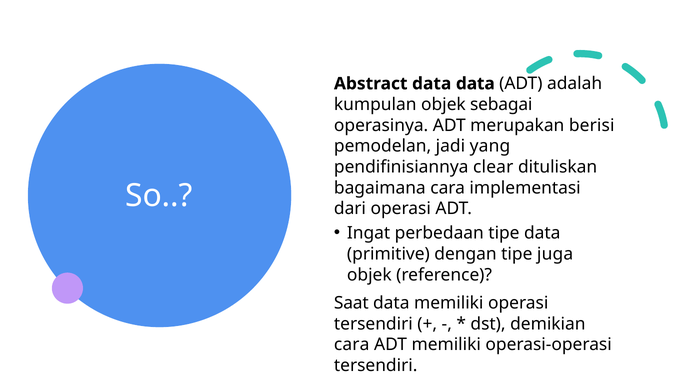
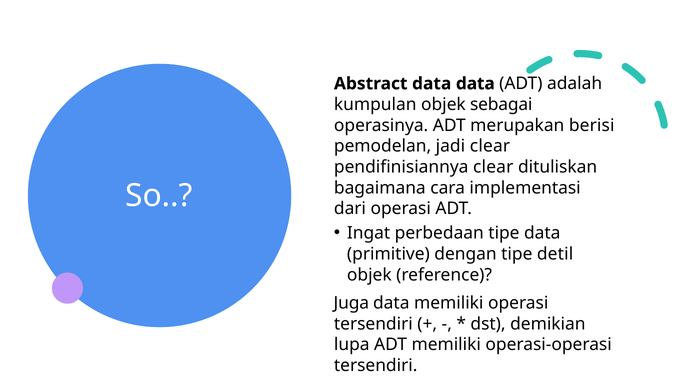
jadi yang: yang -> clear
juga: juga -> detil
Saat: Saat -> Juga
cara at (352, 345): cara -> lupa
